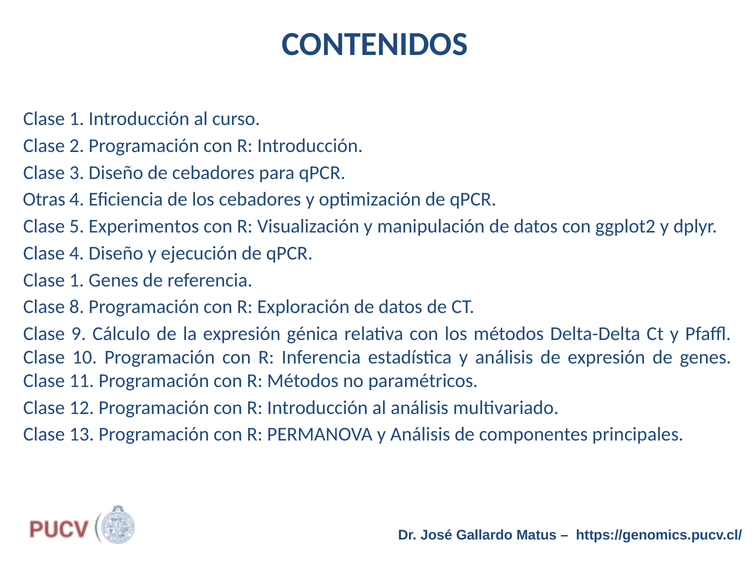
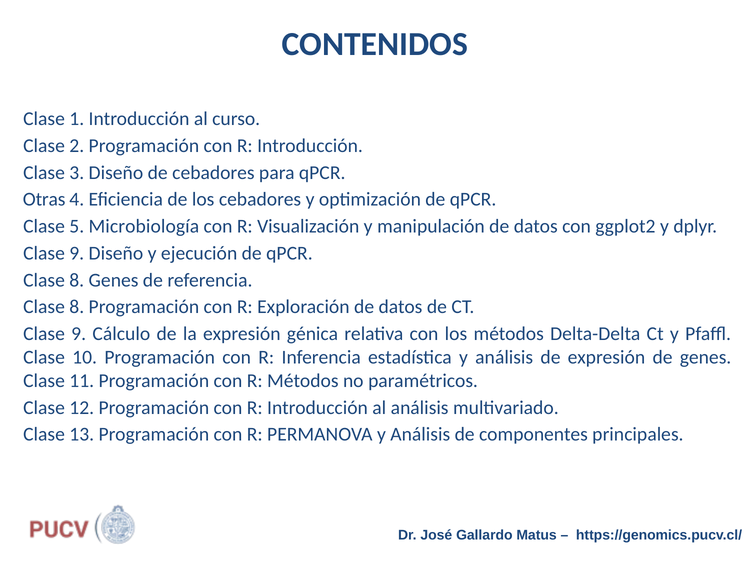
Experimentos: Experimentos -> Microbiología
4 at (77, 253): 4 -> 9
1 at (77, 280): 1 -> 8
